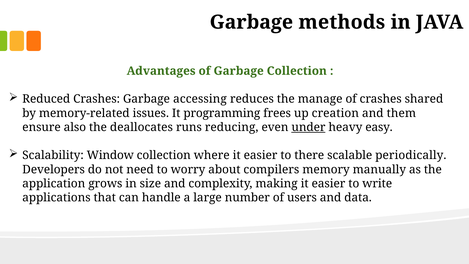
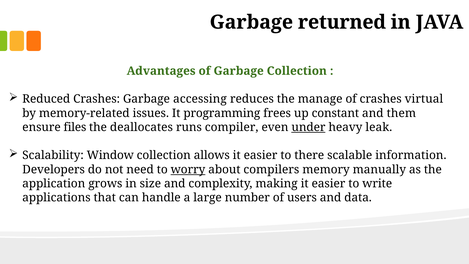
methods: methods -> returned
shared: shared -> virtual
creation: creation -> constant
also: also -> files
reducing: reducing -> compiler
easy: easy -> leak
where: where -> allows
periodically: periodically -> information
worry underline: none -> present
